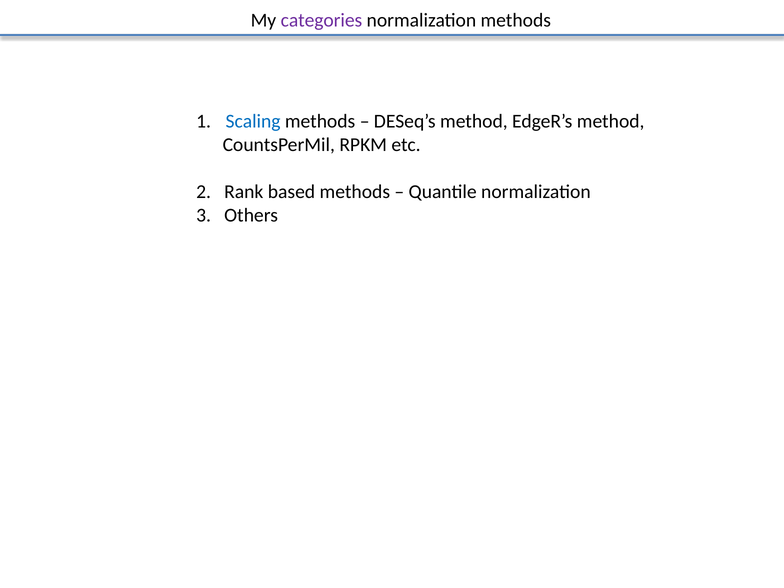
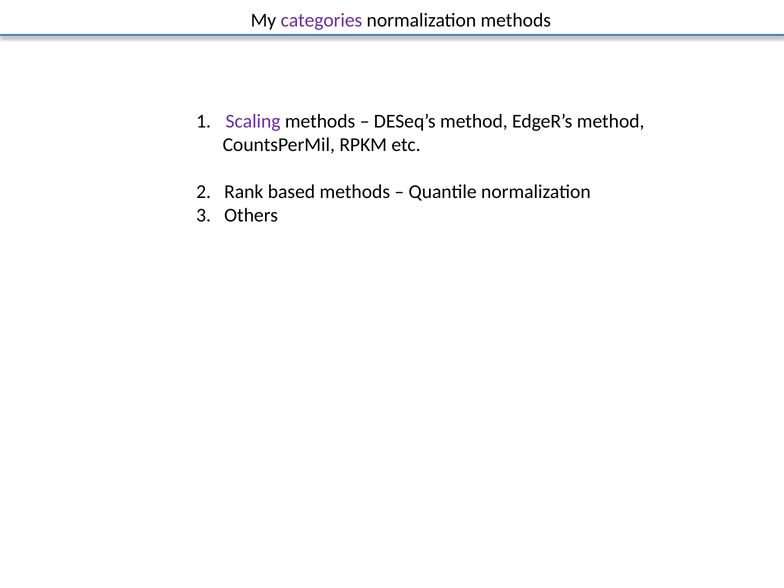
Scaling colour: blue -> purple
